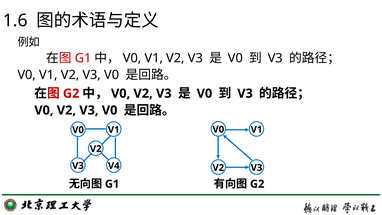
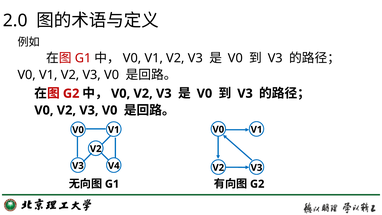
1.6: 1.6 -> 2.0
